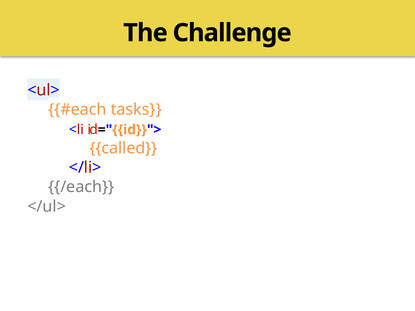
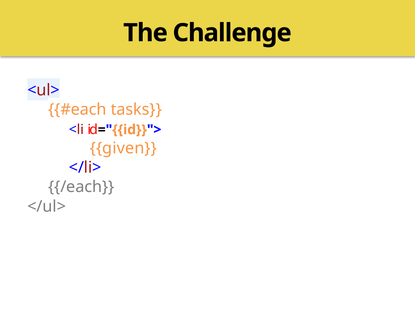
called: called -> given
